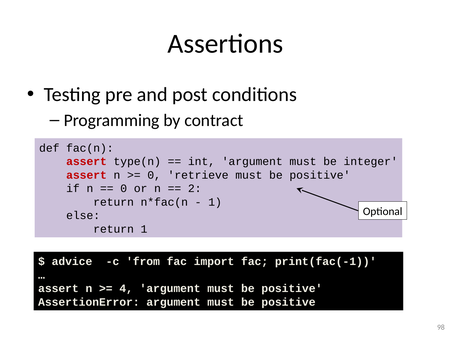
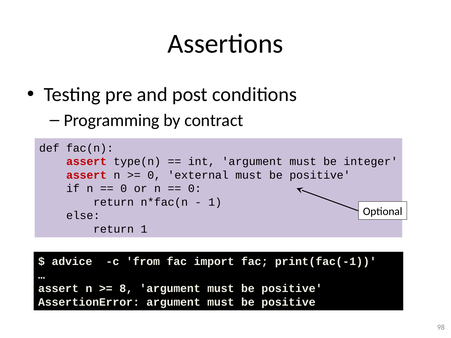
retrieve: retrieve -> external
2 at (195, 189): 2 -> 0
4: 4 -> 8
